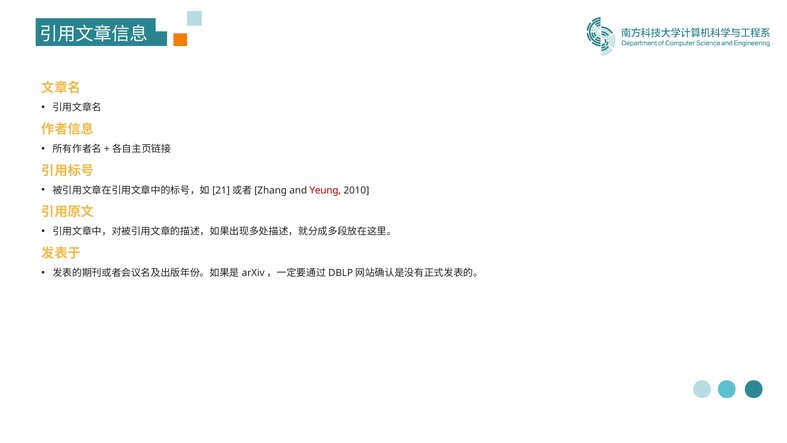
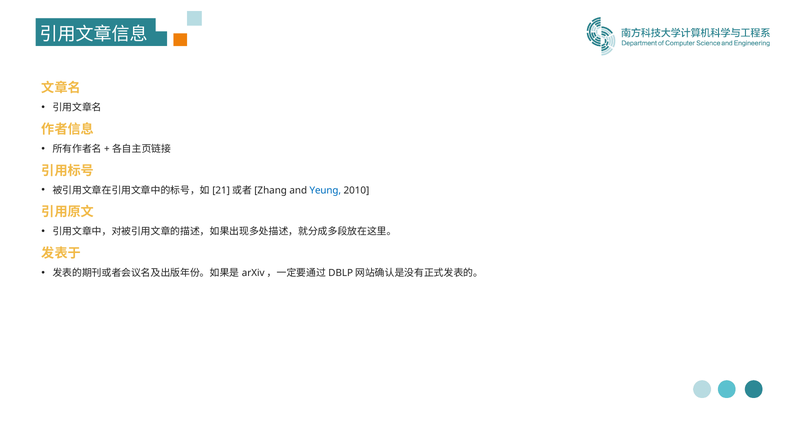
Yeung colour: red -> blue
